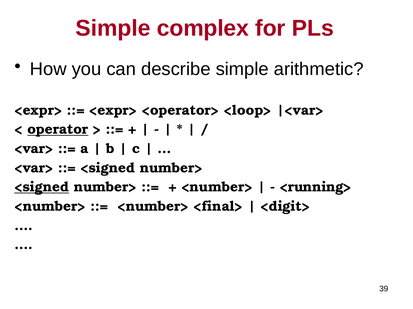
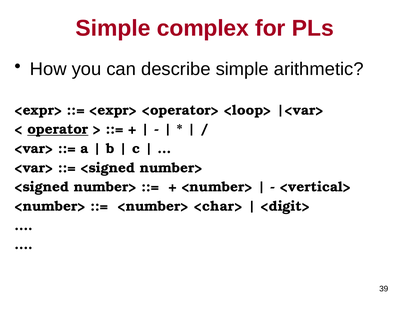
<signed at (42, 187) underline: present -> none
<running>: <running> -> <vertical>
<final>: <final> -> <char>
